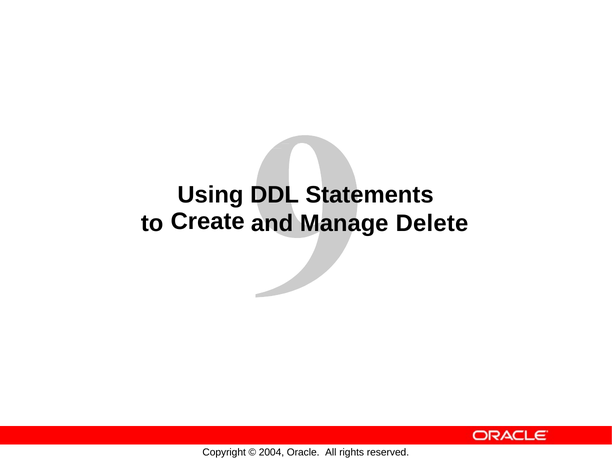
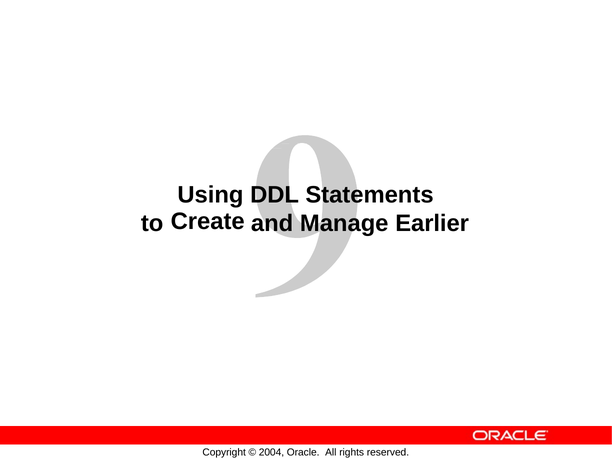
Delete: Delete -> Earlier
